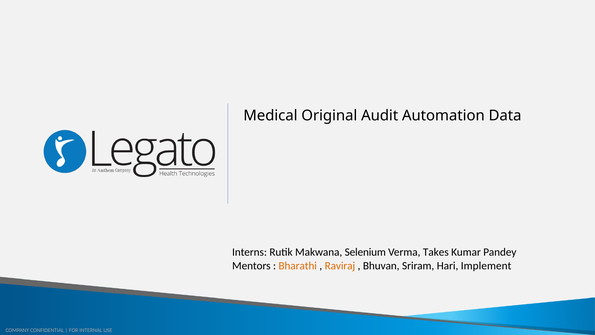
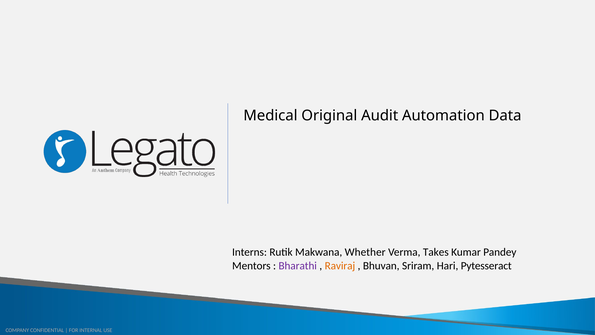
Selenium: Selenium -> Whether
Bharathi colour: orange -> purple
Implement: Implement -> Pytesseract
